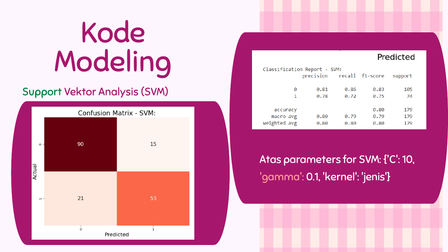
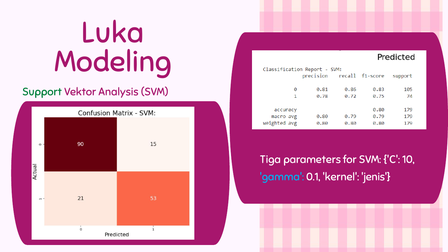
Kode: Kode -> Luka
Atas: Atas -> Tiga
gamma colour: pink -> light blue
